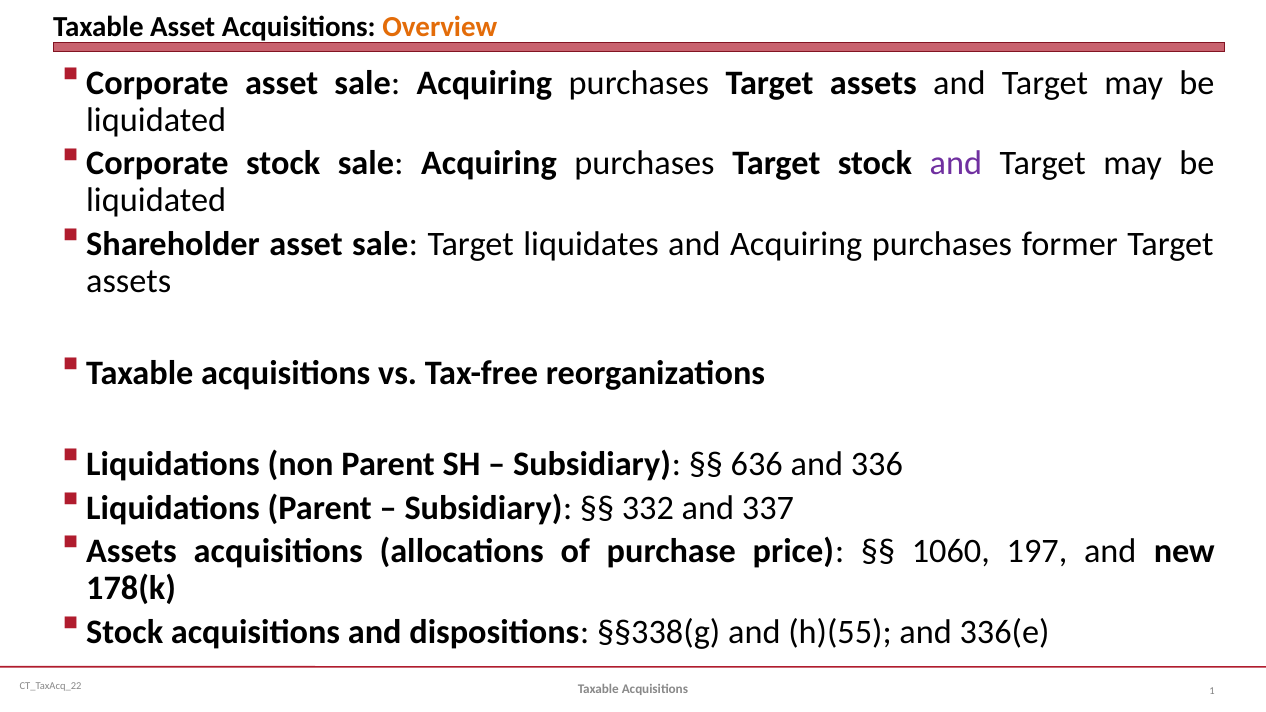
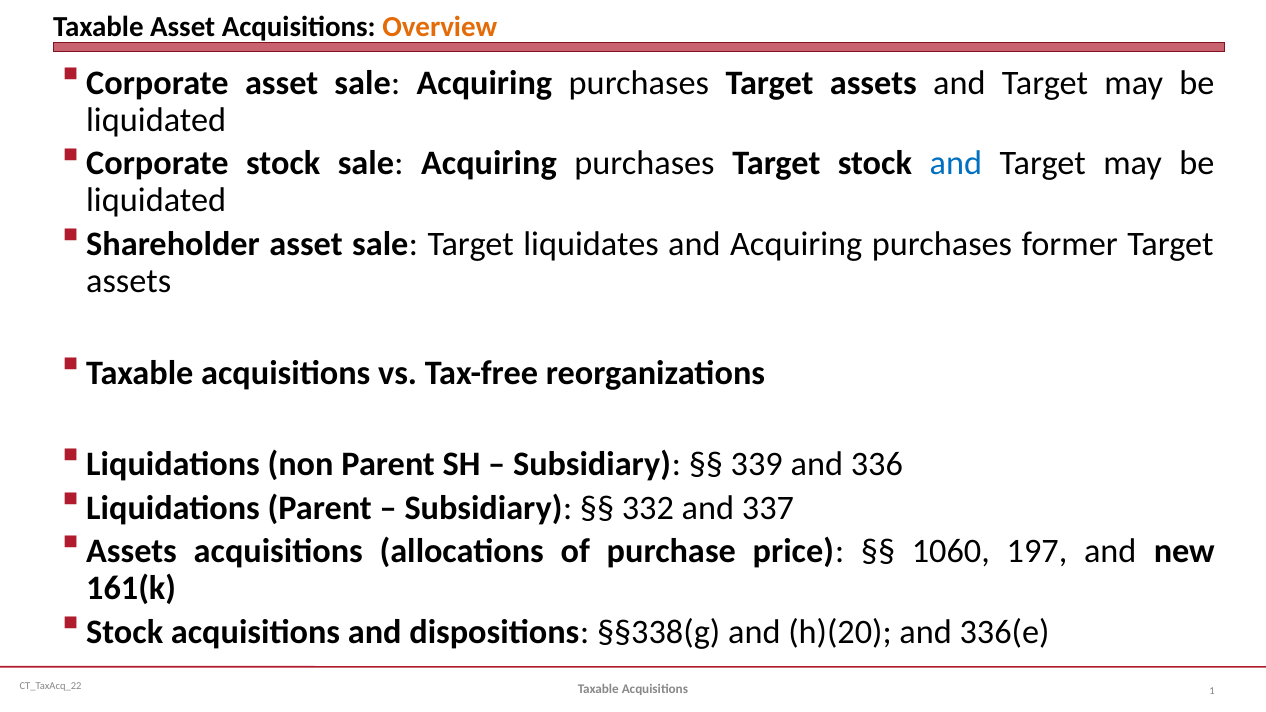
and at (956, 164) colour: purple -> blue
636: 636 -> 339
178(k: 178(k -> 161(k
h)(55: h)(55 -> h)(20
